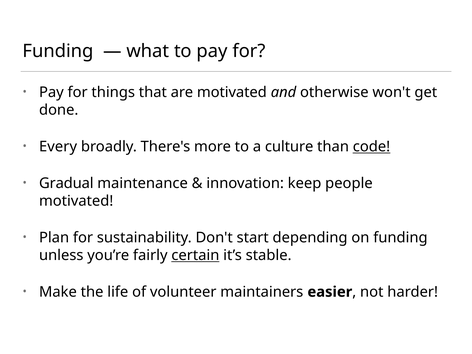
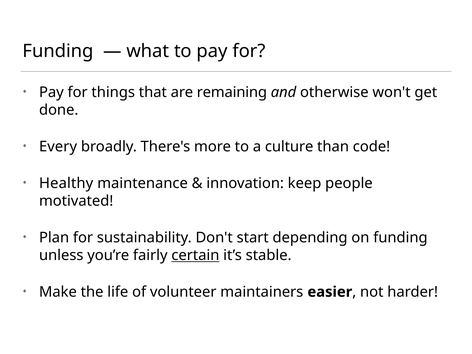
are motivated: motivated -> remaining
code underline: present -> none
Gradual: Gradual -> Healthy
